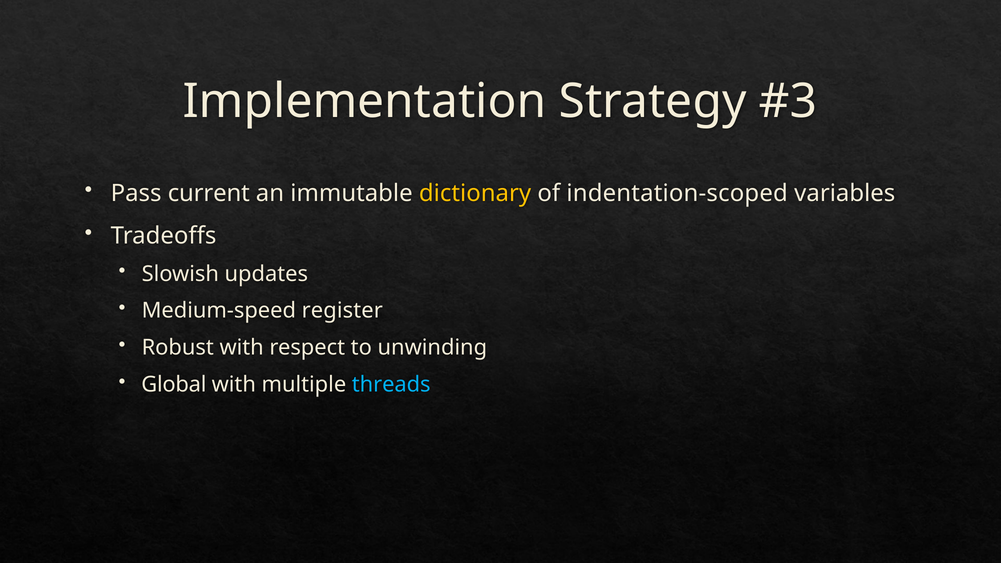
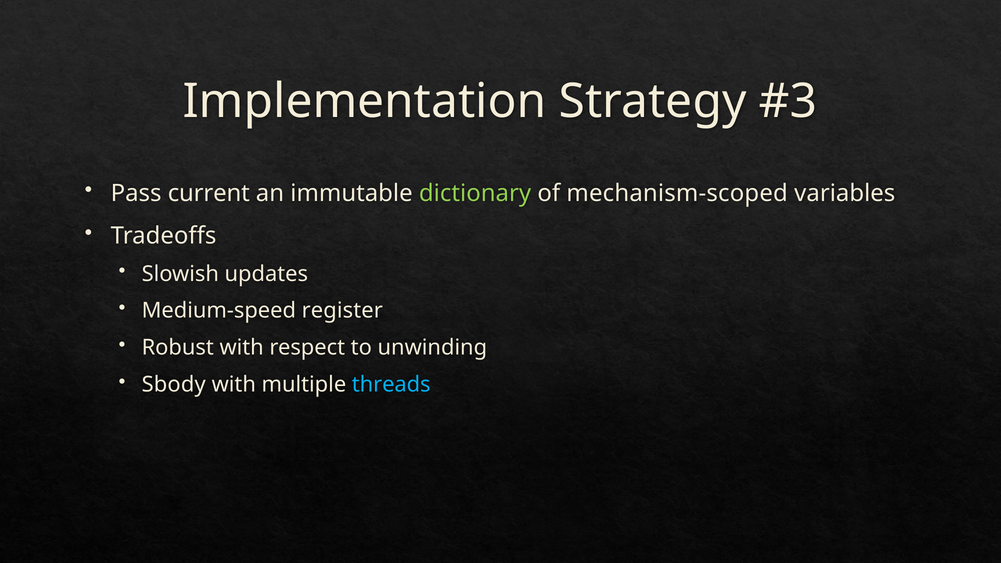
dictionary colour: yellow -> light green
indentation-scoped: indentation-scoped -> mechanism-scoped
Global: Global -> Sbody
